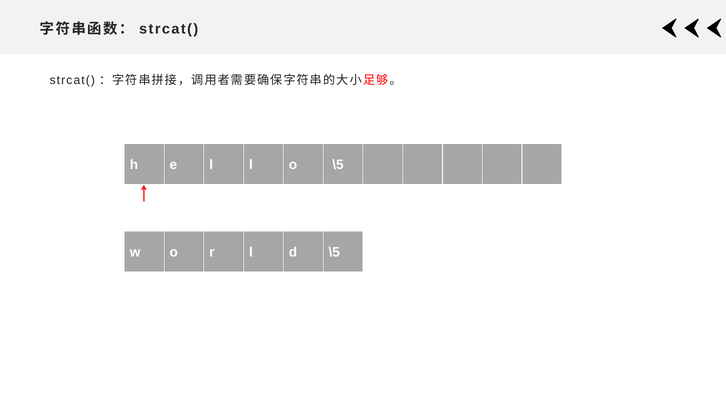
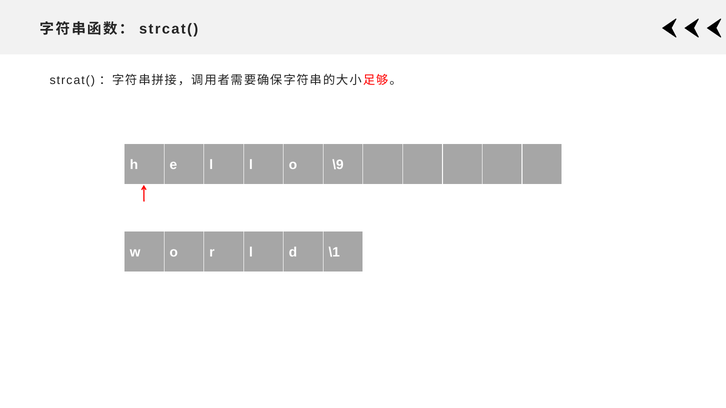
o \5: \5 -> \9
d \5: \5 -> \1
